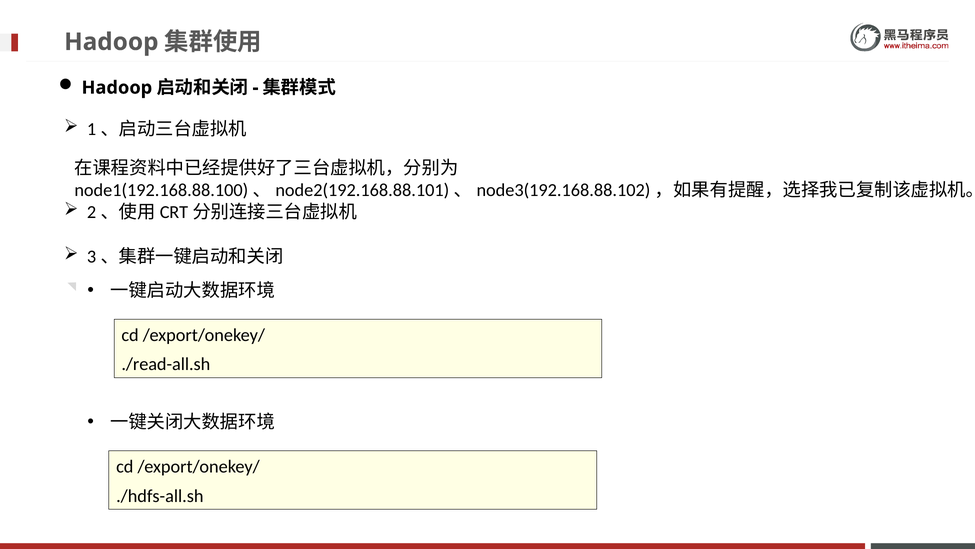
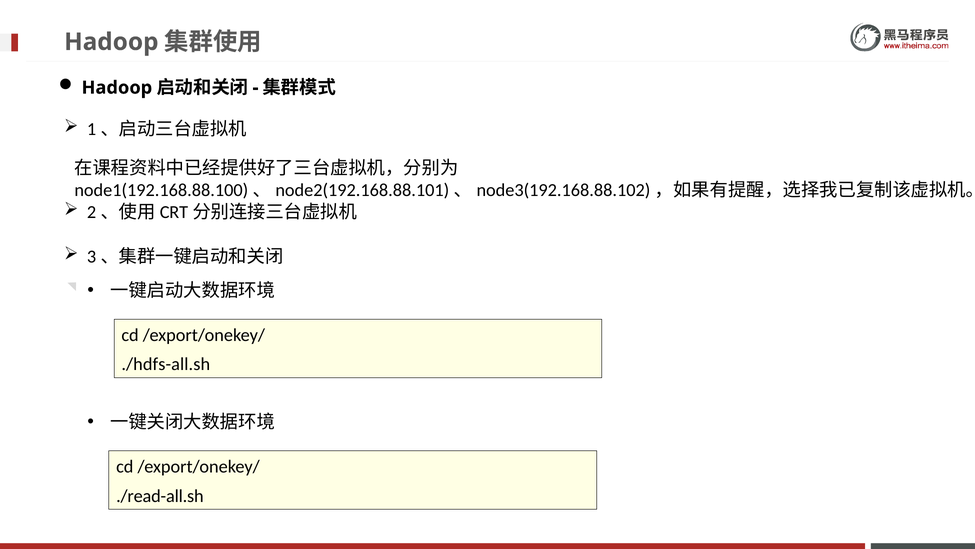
./read-all.sh: ./read-all.sh -> ./hdfs-all.sh
./hdfs-all.sh: ./hdfs-all.sh -> ./read-all.sh
